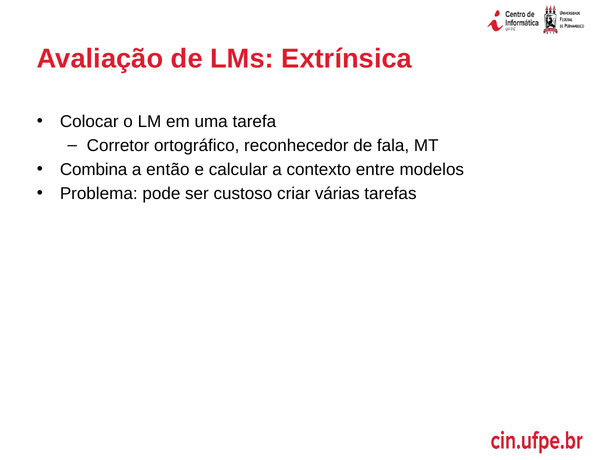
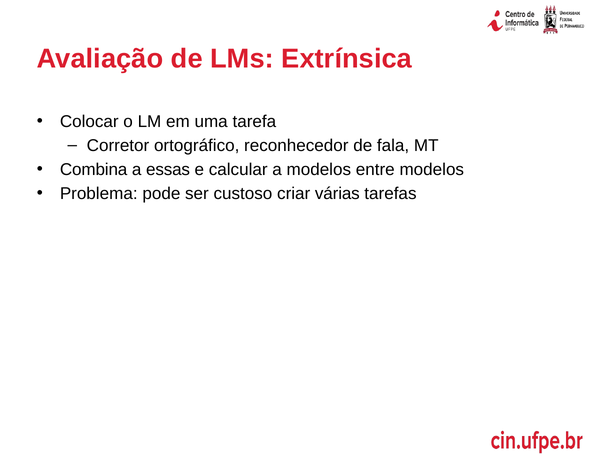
então: então -> essas
a contexto: contexto -> modelos
